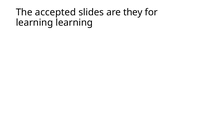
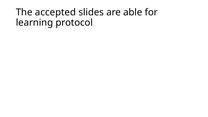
they: they -> able
learning learning: learning -> protocol
